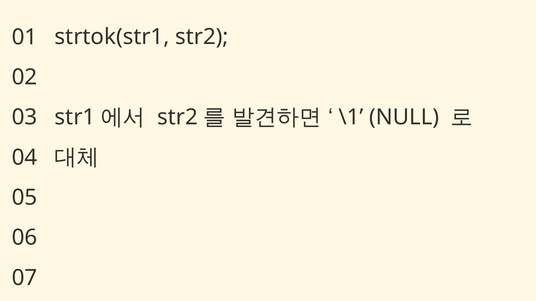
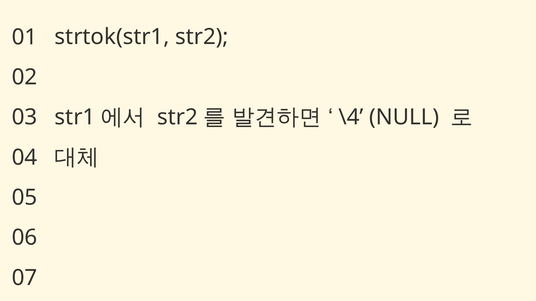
\1: \1 -> \4
